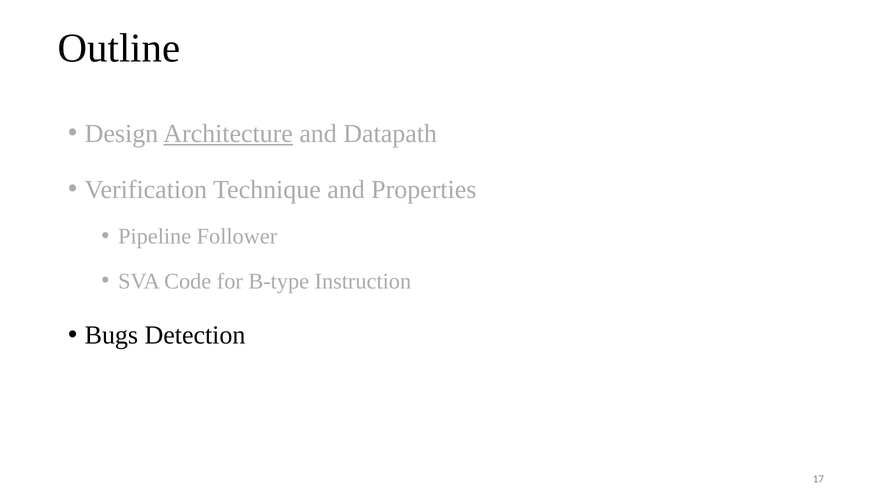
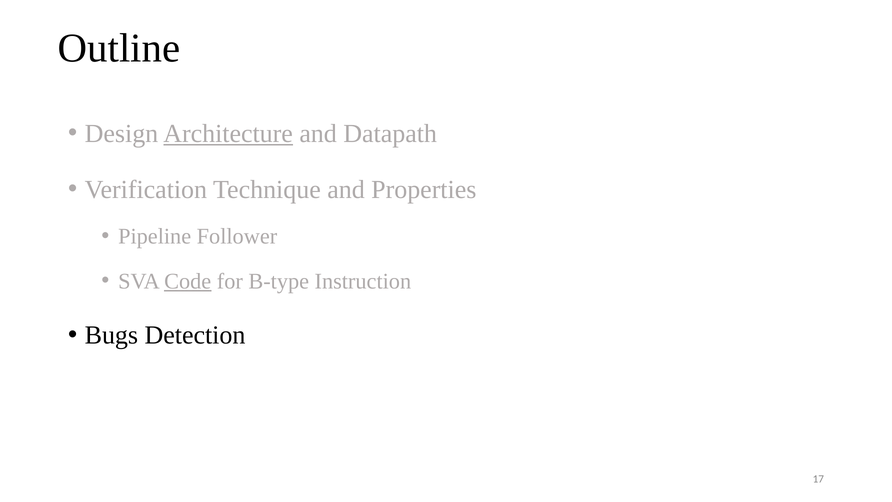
Code underline: none -> present
